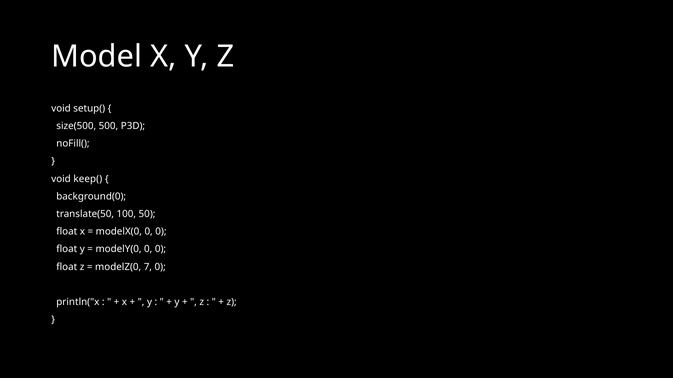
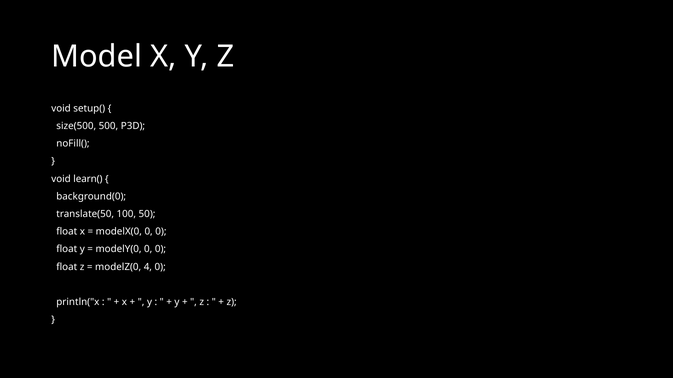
keep(: keep( -> learn(
7: 7 -> 4
